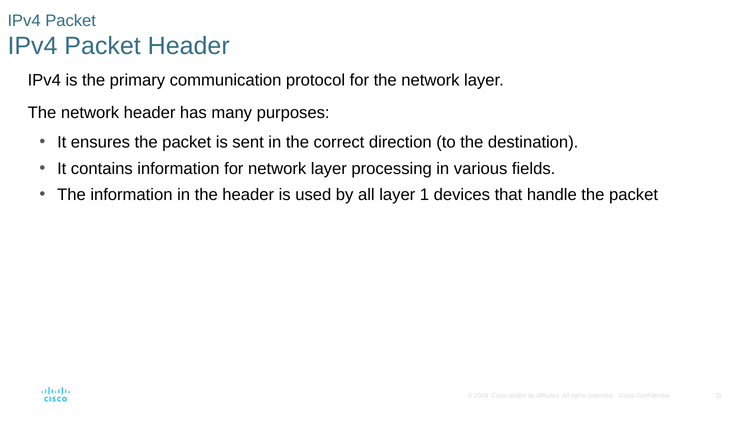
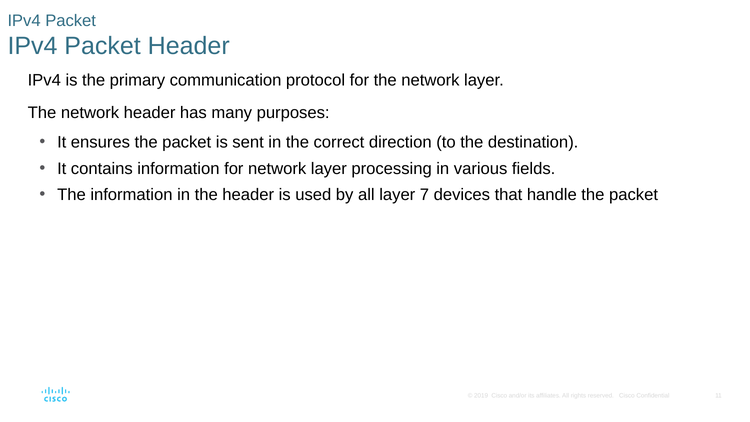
1: 1 -> 7
